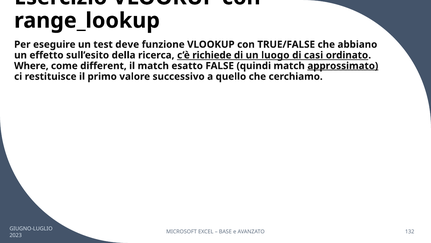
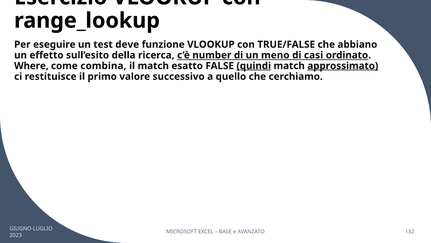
richiede: richiede -> number
luogo: luogo -> meno
different: different -> combina
quindi underline: none -> present
